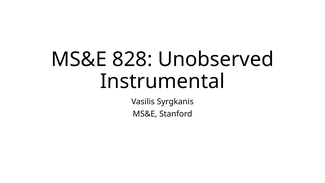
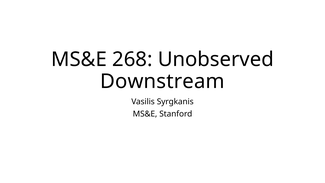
828: 828 -> 268
Instrumental: Instrumental -> Downstream
